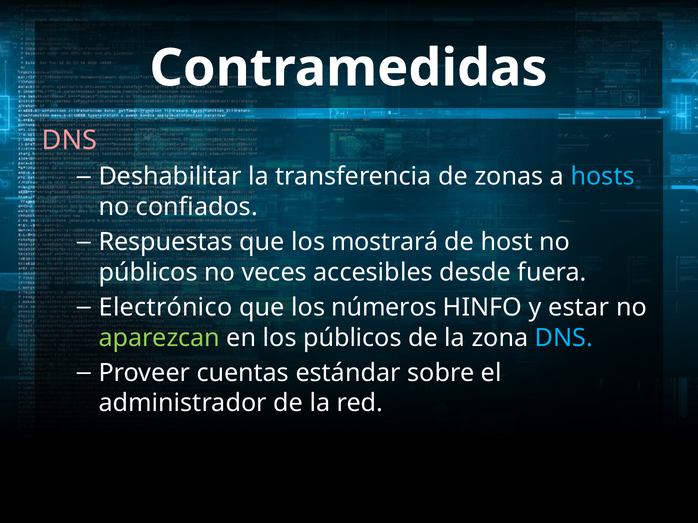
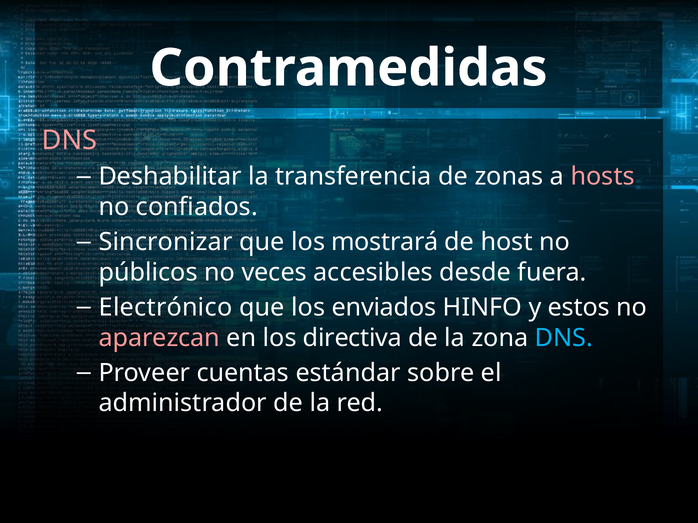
hosts colour: light blue -> pink
Respuestas: Respuestas -> Sincronizar
números: números -> enviados
estar: estar -> estos
aparezcan colour: light green -> pink
los públicos: públicos -> directiva
